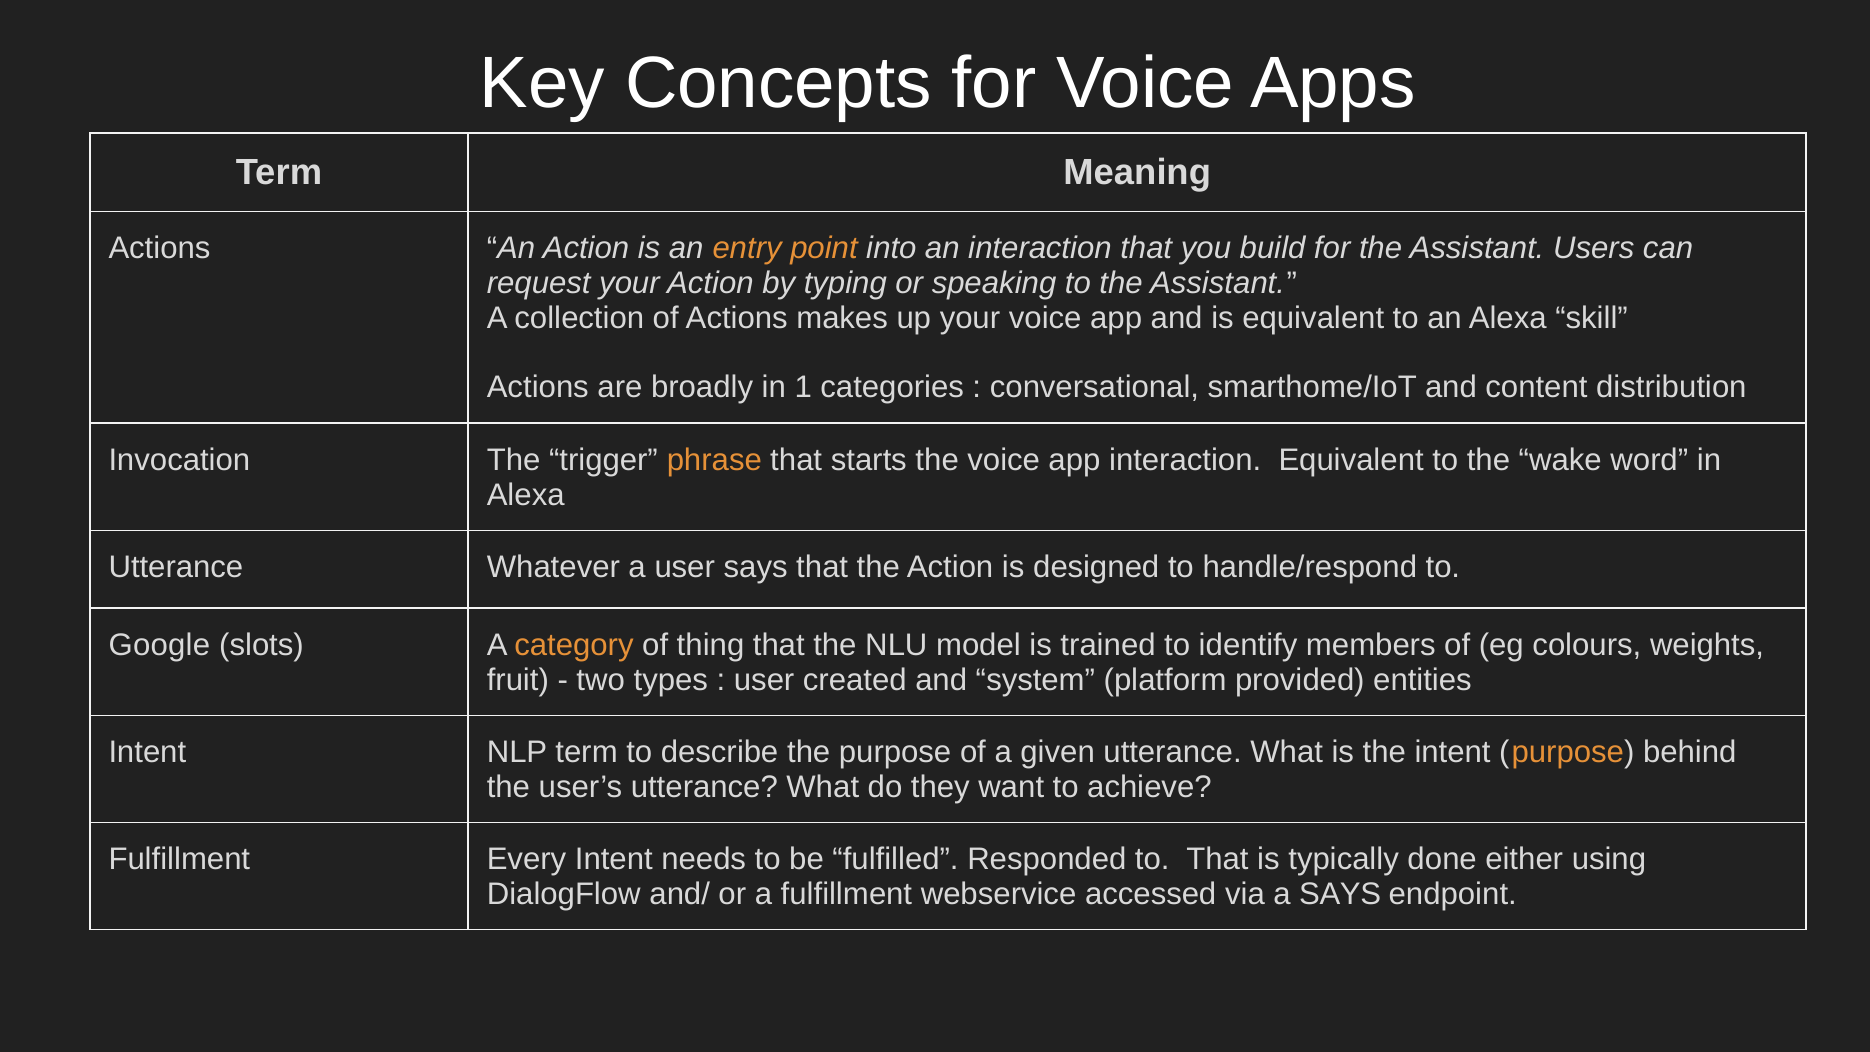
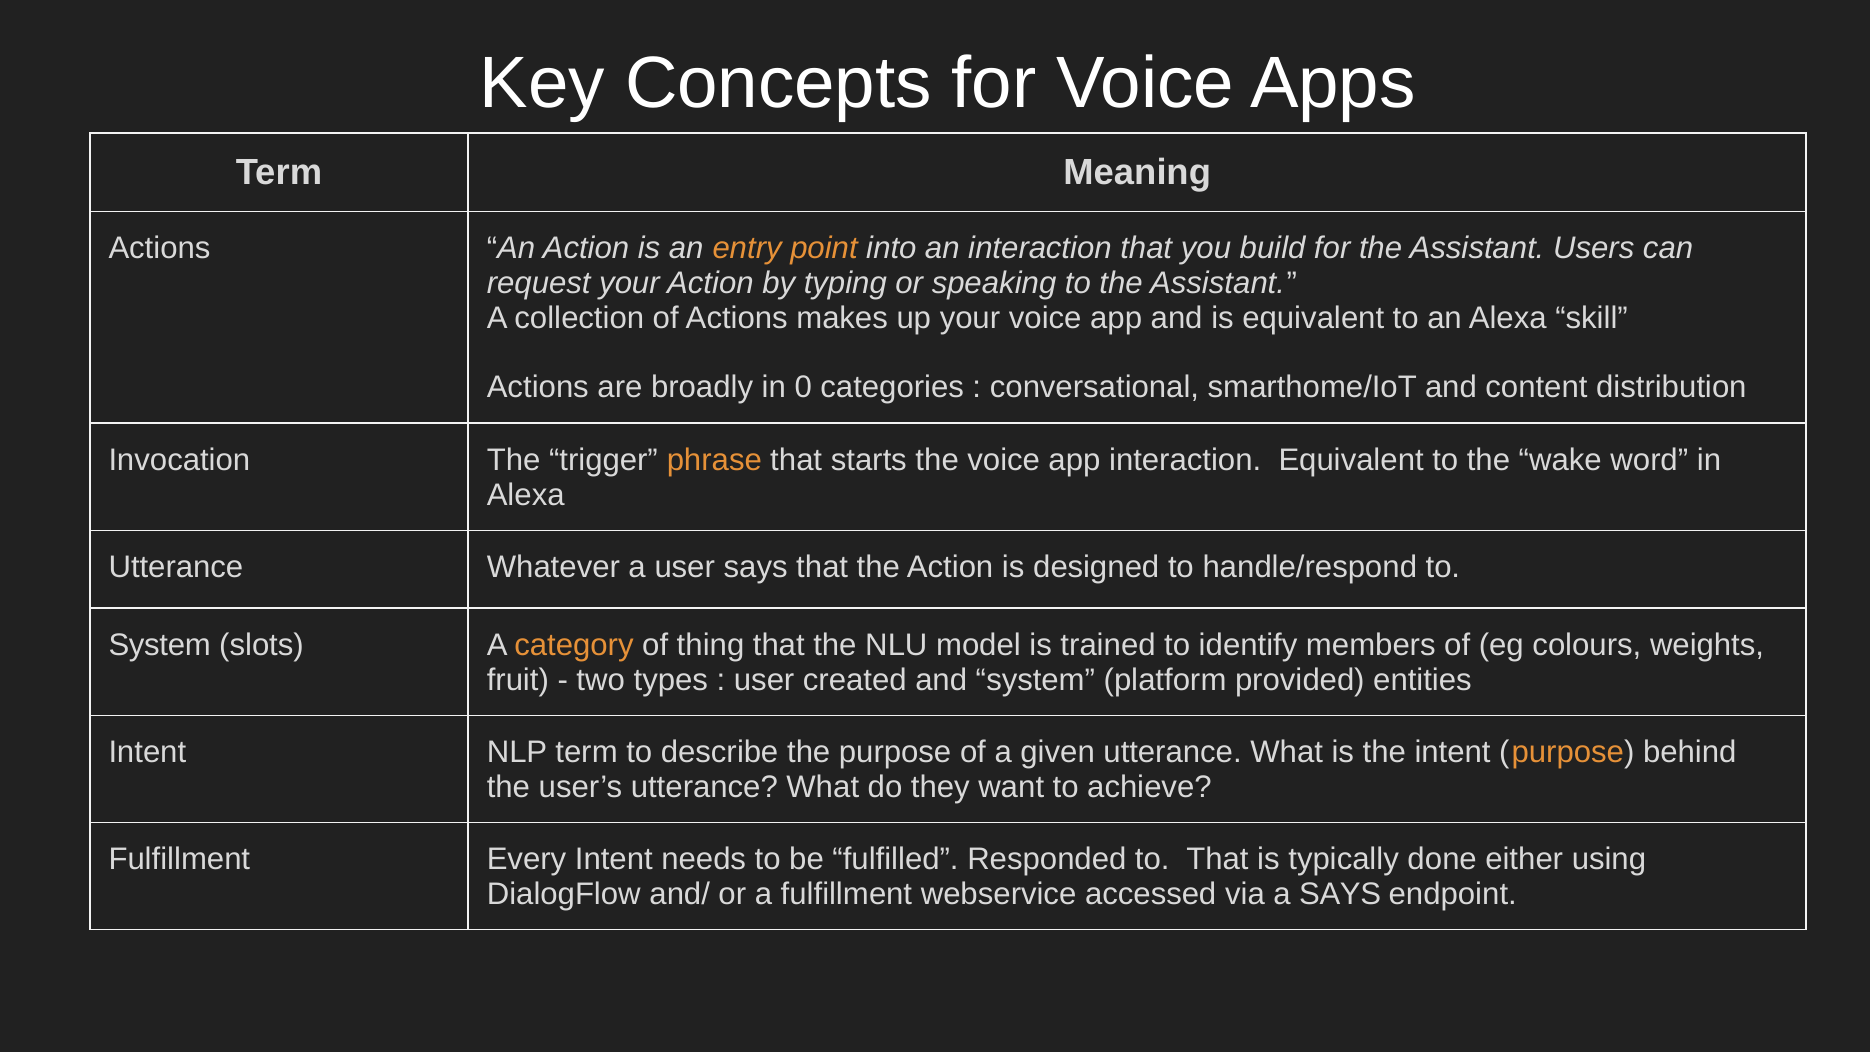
1: 1 -> 0
Google at (159, 645): Google -> System
